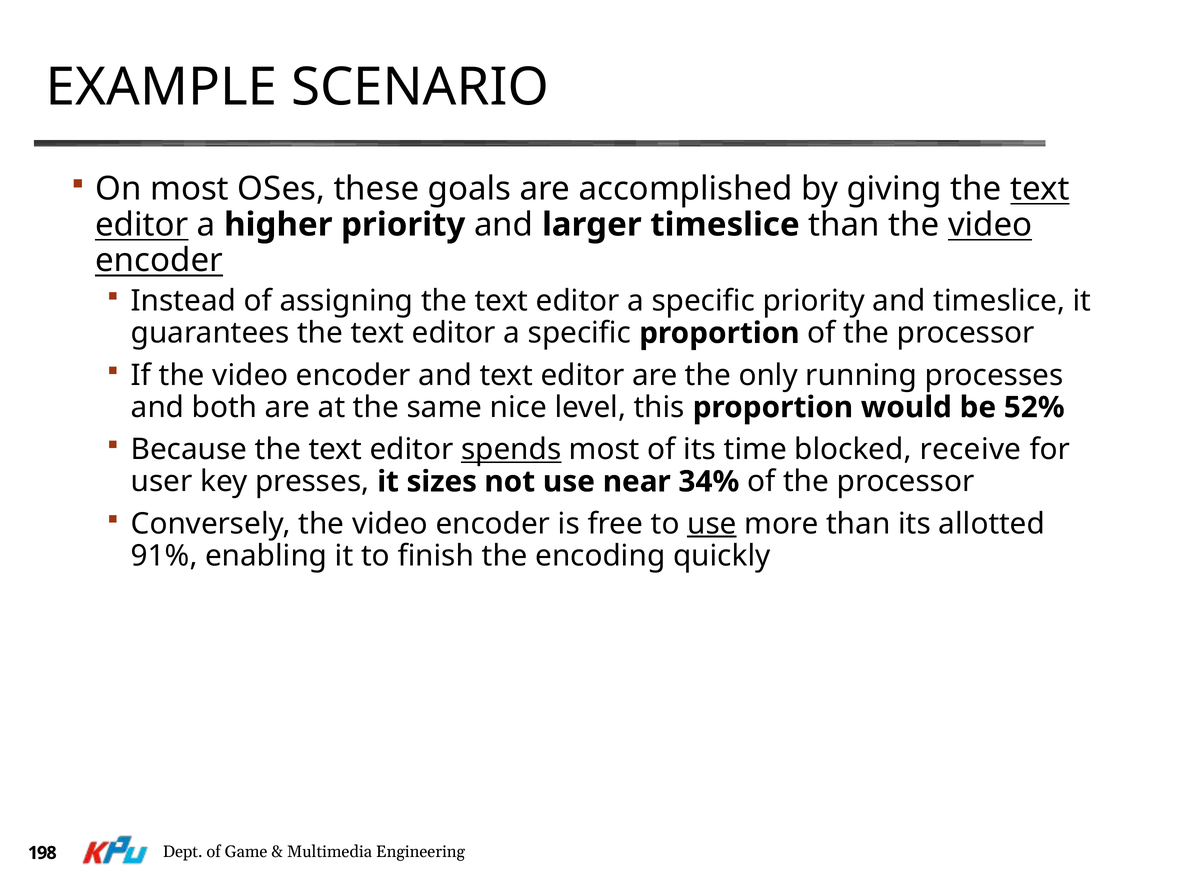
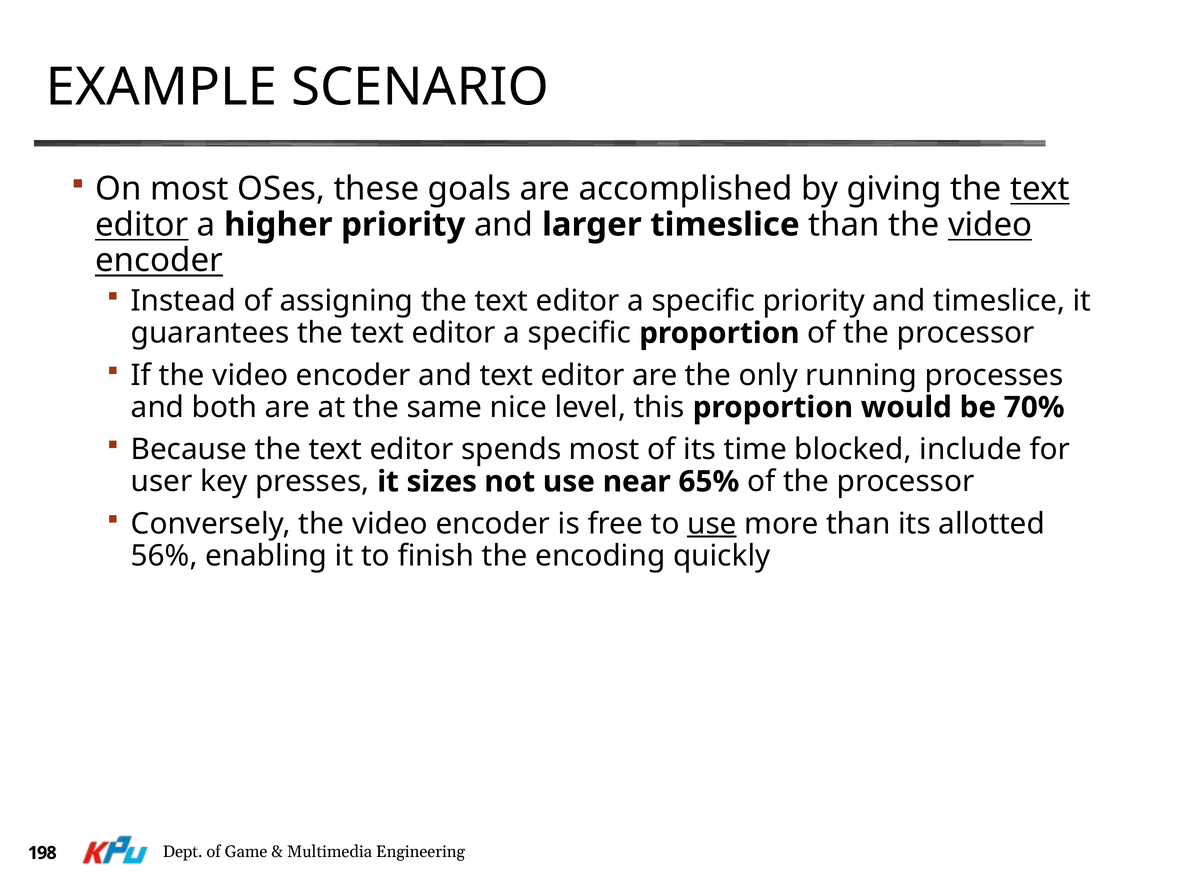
52%: 52% -> 70%
spends underline: present -> none
receive: receive -> include
34%: 34% -> 65%
91%: 91% -> 56%
